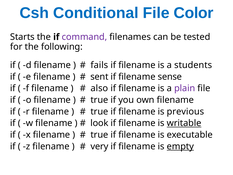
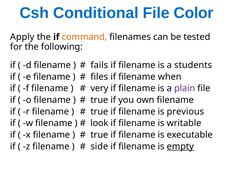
Starts: Starts -> Apply
command colour: purple -> orange
sent: sent -> files
sense: sense -> when
also: also -> very
writable underline: present -> none
very: very -> side
